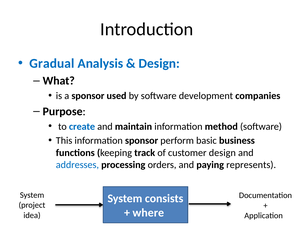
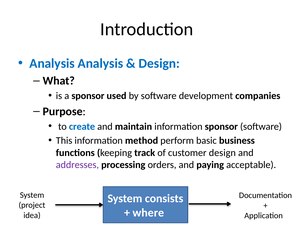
Gradual at (52, 63): Gradual -> Analysis
information method: method -> sponsor
information sponsor: sponsor -> method
addresses colour: blue -> purple
represents: represents -> acceptable
